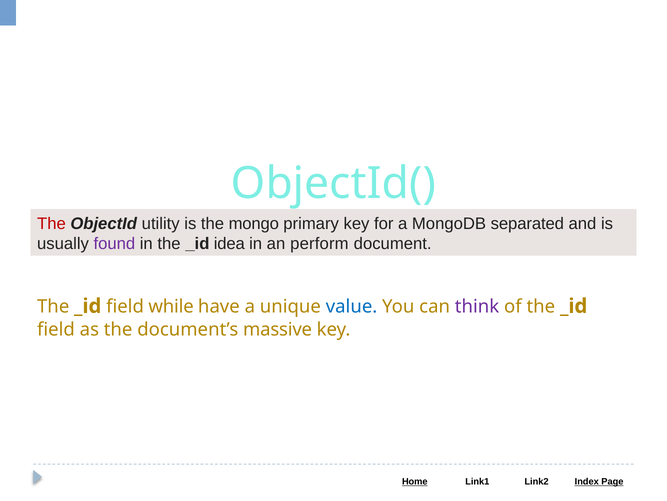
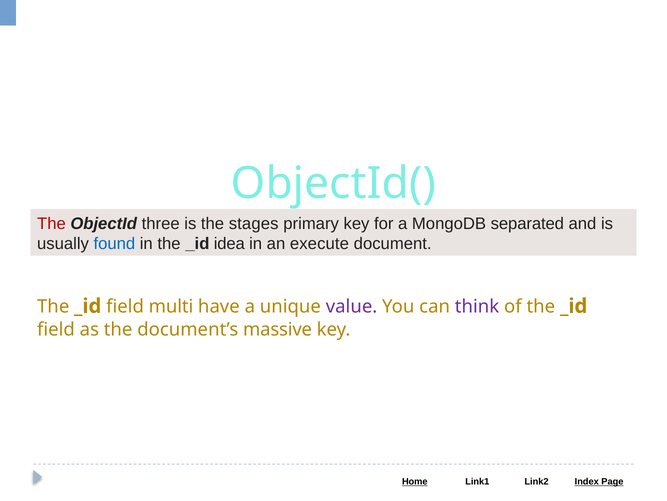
utility: utility -> three
mongo: mongo -> stages
found colour: purple -> blue
perform: perform -> execute
while: while -> multi
value colour: blue -> purple
